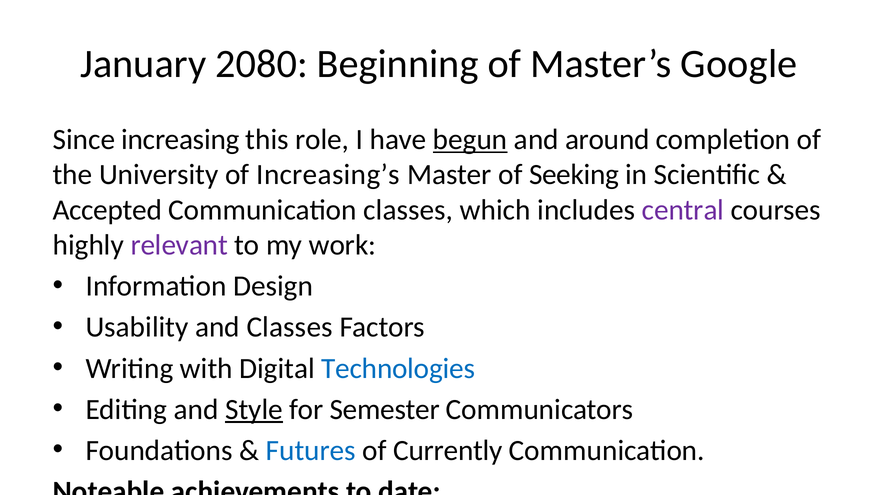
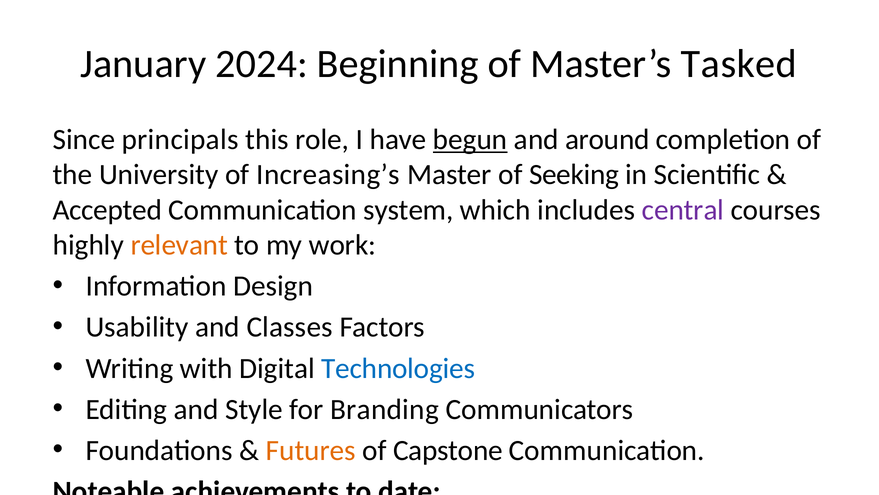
2080: 2080 -> 2024
Master’s Google: Google -> Tasked
Since increasing: increasing -> principals
Communication classes: classes -> system
relevant colour: purple -> orange
Style at (254, 409) underline: present -> none
Semester: Semester -> Branding
Futures colour: blue -> orange
Currently: Currently -> Capstone
